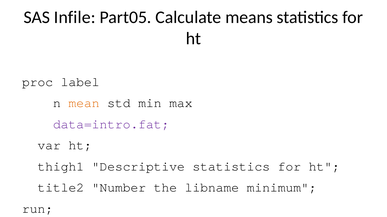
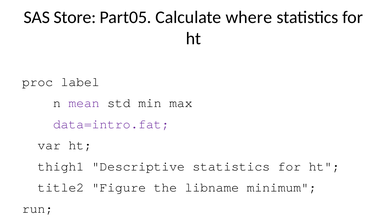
Infile: Infile -> Store
means: means -> where
mean colour: orange -> purple
Number: Number -> Figure
